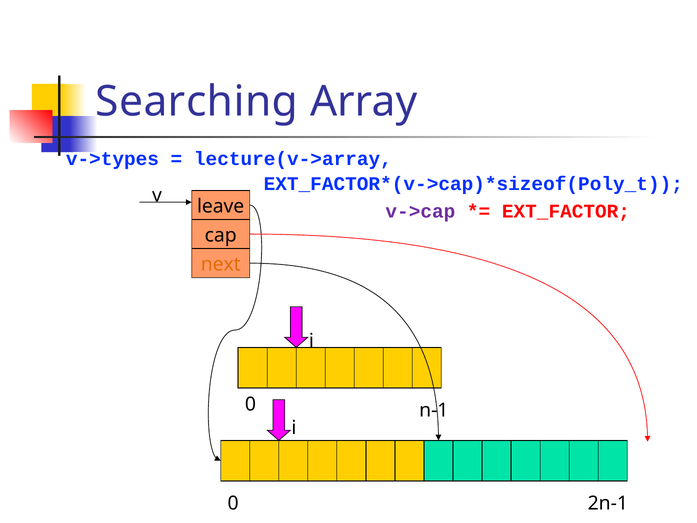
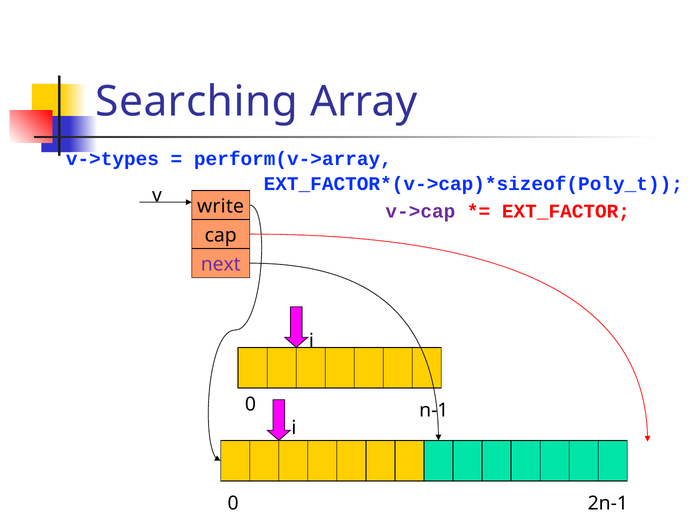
lecture(v->array: lecture(v->array -> perform(v->array
leave: leave -> write
next colour: orange -> purple
